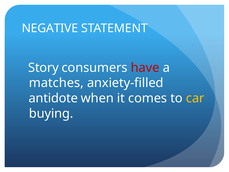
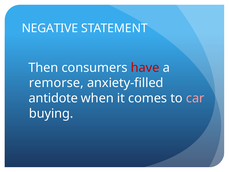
Story: Story -> Then
matches: matches -> remorse
car colour: yellow -> pink
